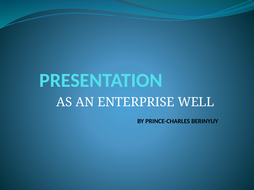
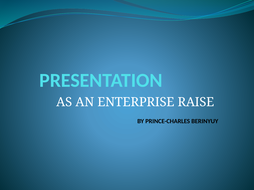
WELL: WELL -> RAISE
